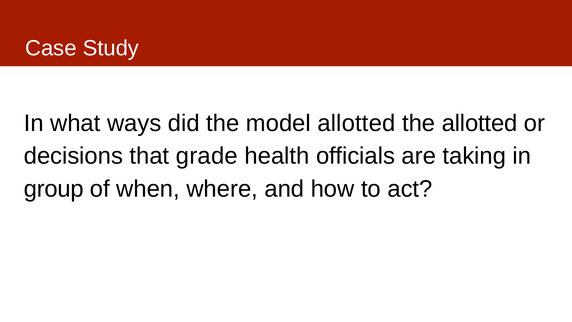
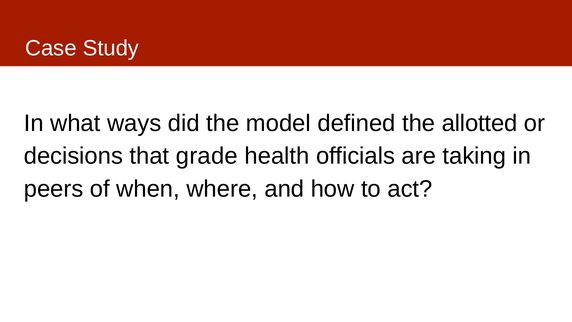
model allotted: allotted -> defined
group: group -> peers
